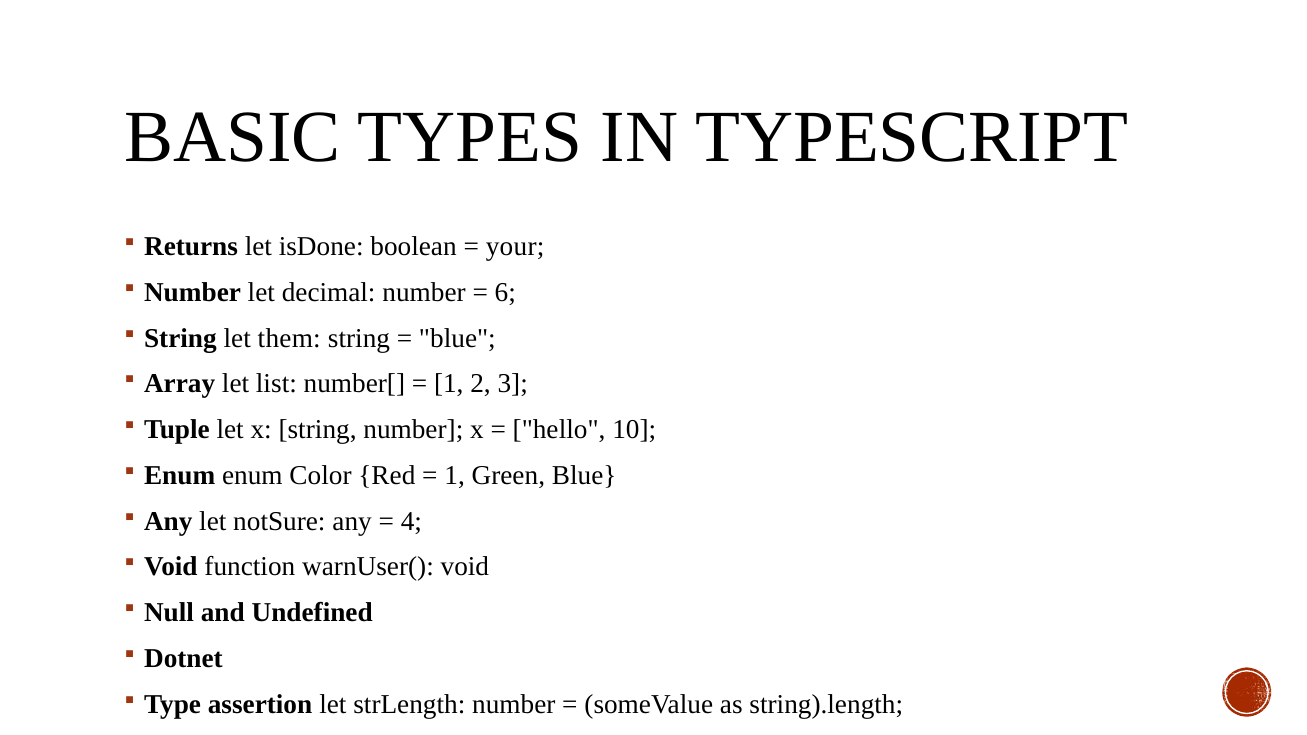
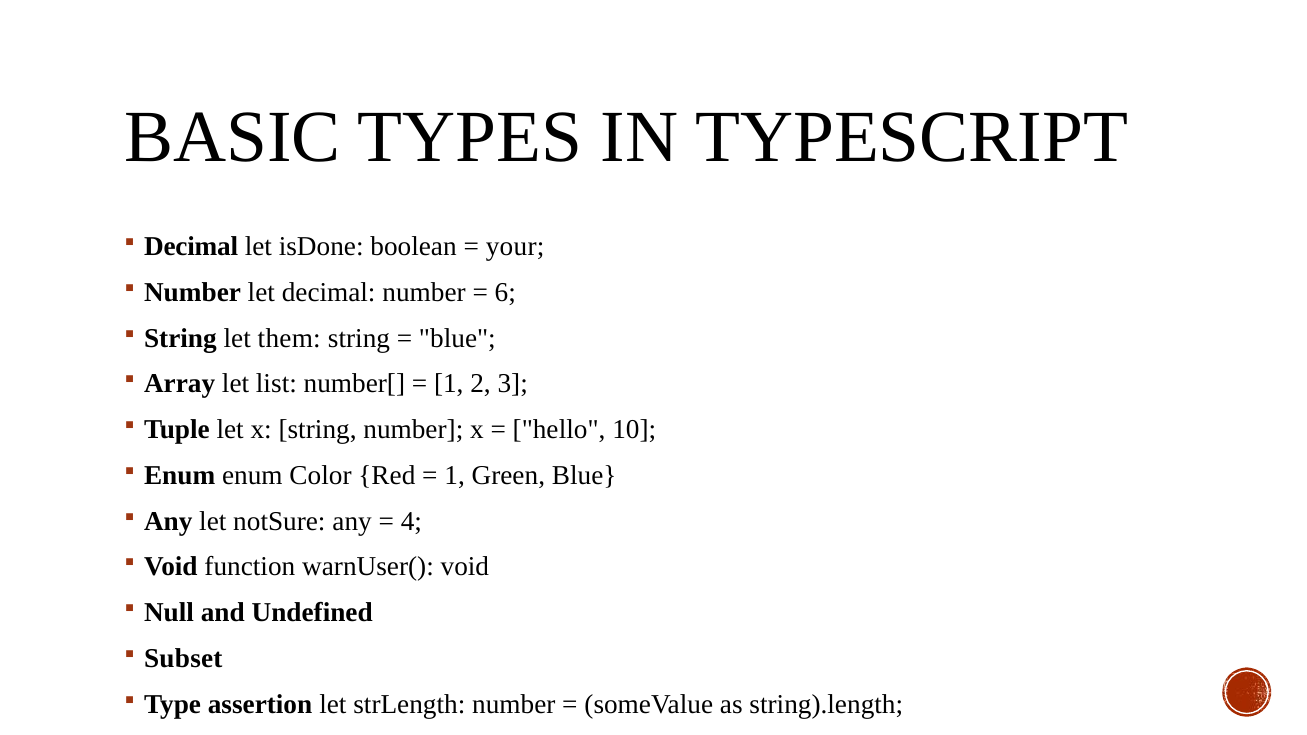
Returns at (191, 247): Returns -> Decimal
Dotnet: Dotnet -> Subset
